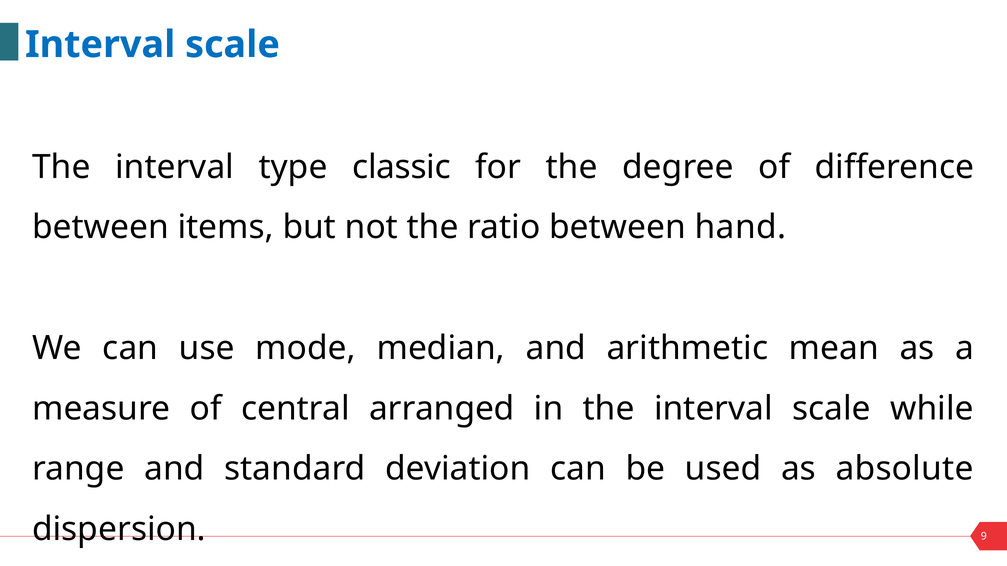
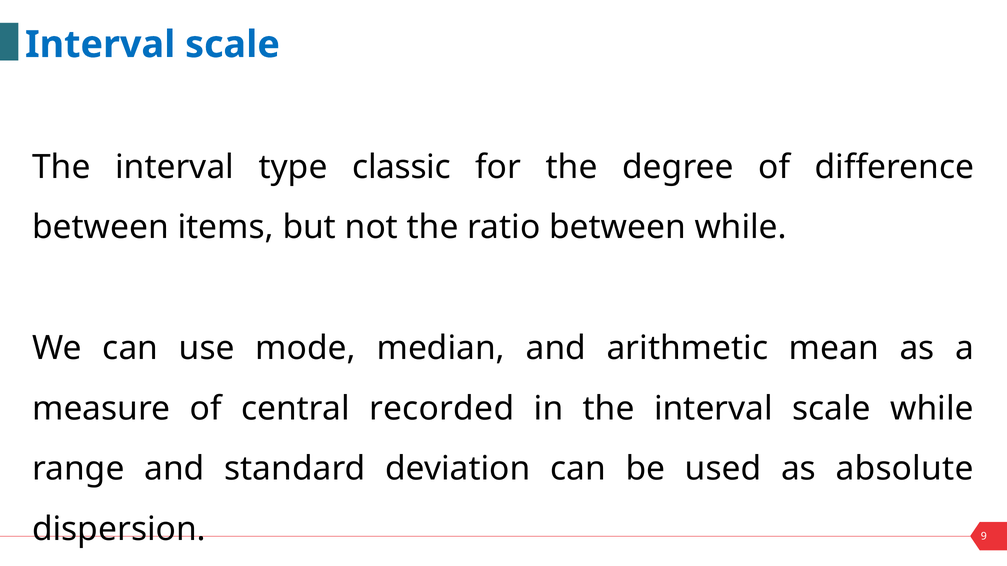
between hand: hand -> while
arranged: arranged -> recorded
